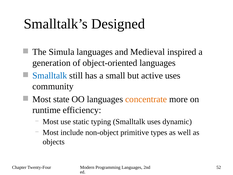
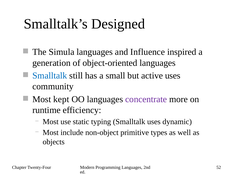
Medieval: Medieval -> Influence
state: state -> kept
concentrate colour: orange -> purple
